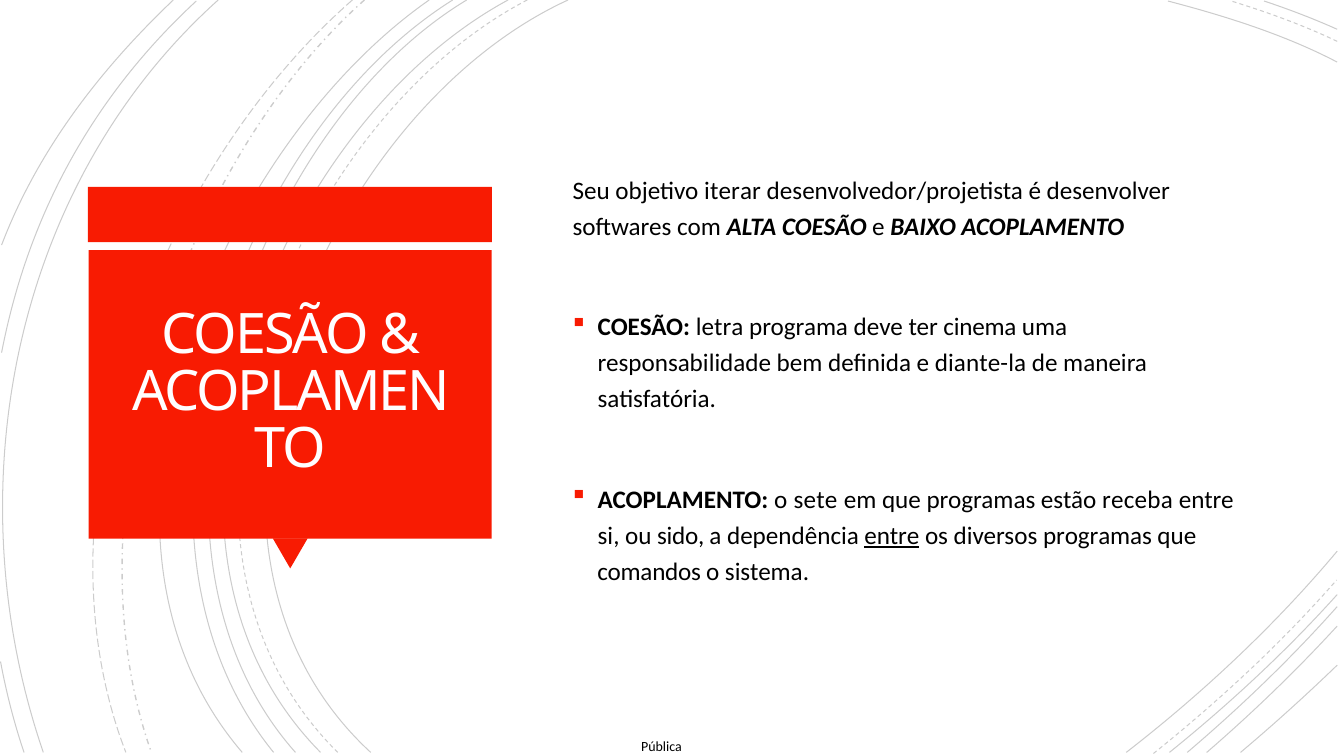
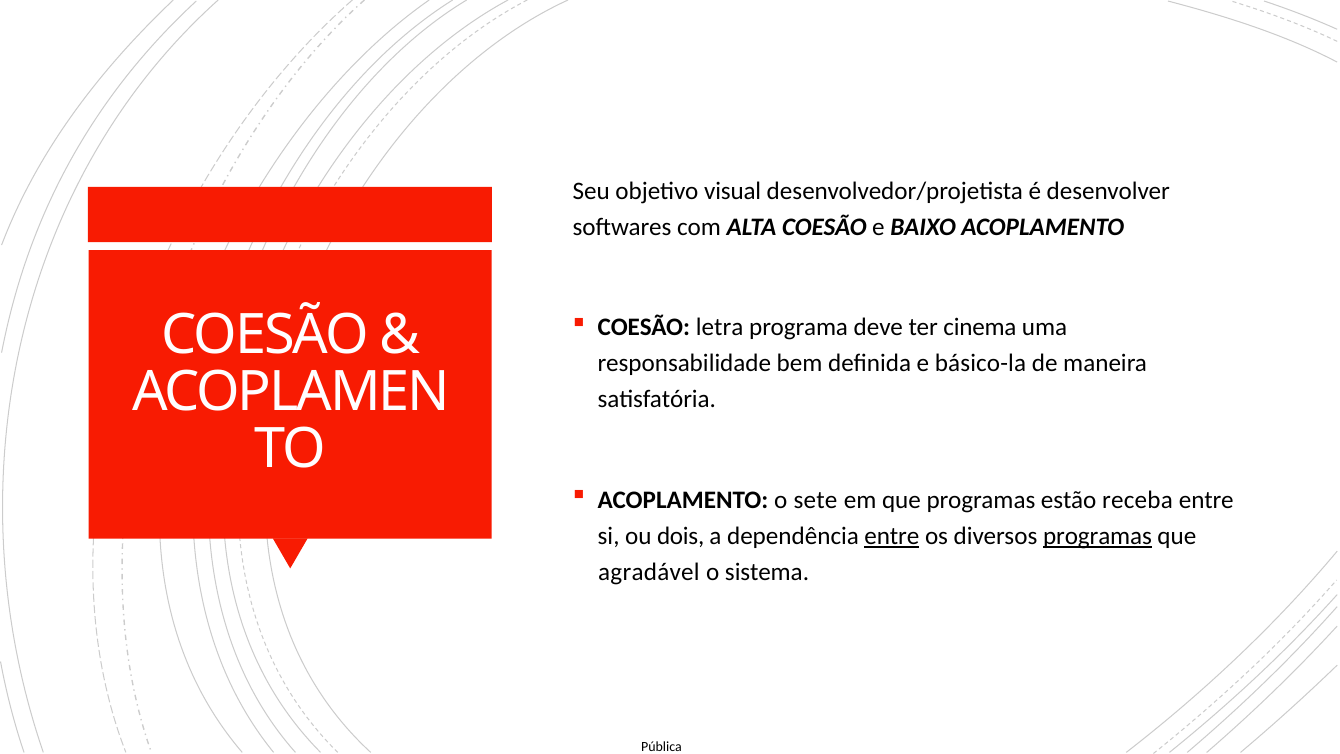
iterar: iterar -> visual
diante-la: diante-la -> básico-la
sido: sido -> dois
programas at (1098, 536) underline: none -> present
comandos: comandos -> agradável
